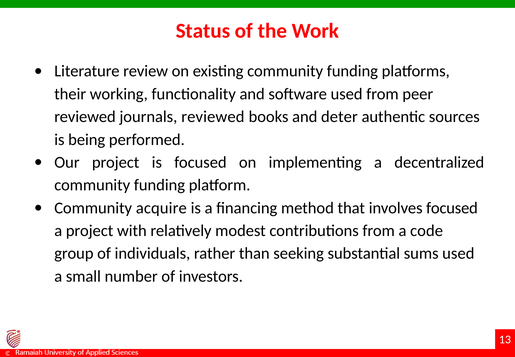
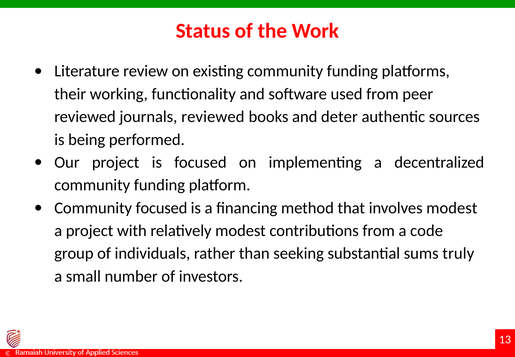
Community acquire: acquire -> focused
involves focused: focused -> modest
sums used: used -> truly
